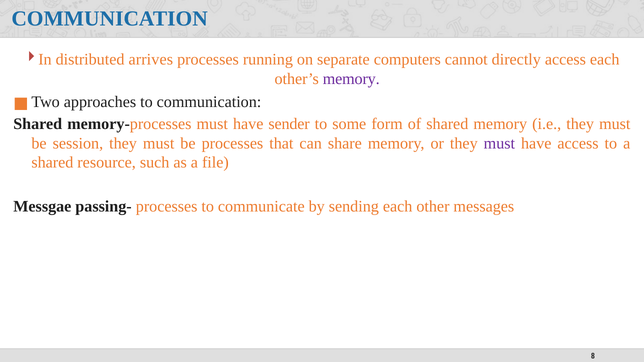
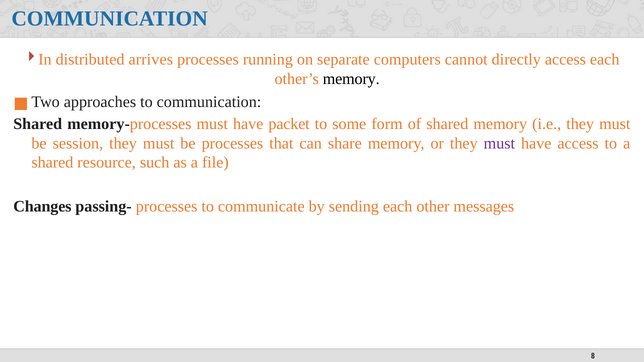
memory at (351, 79) colour: purple -> black
sender: sender -> packet
Messgae: Messgae -> Changes
